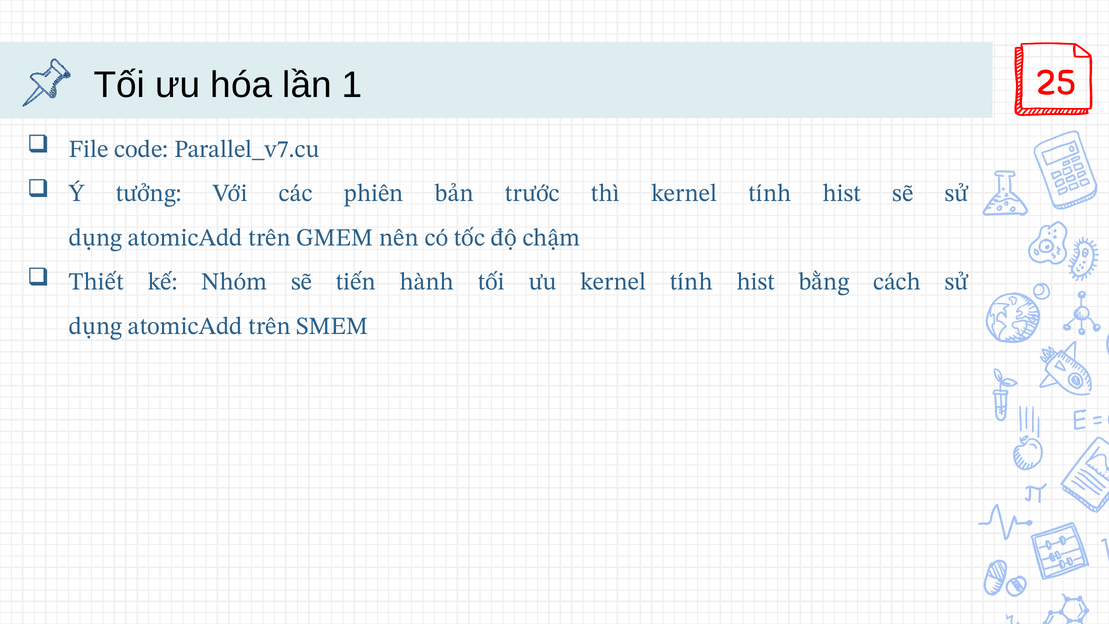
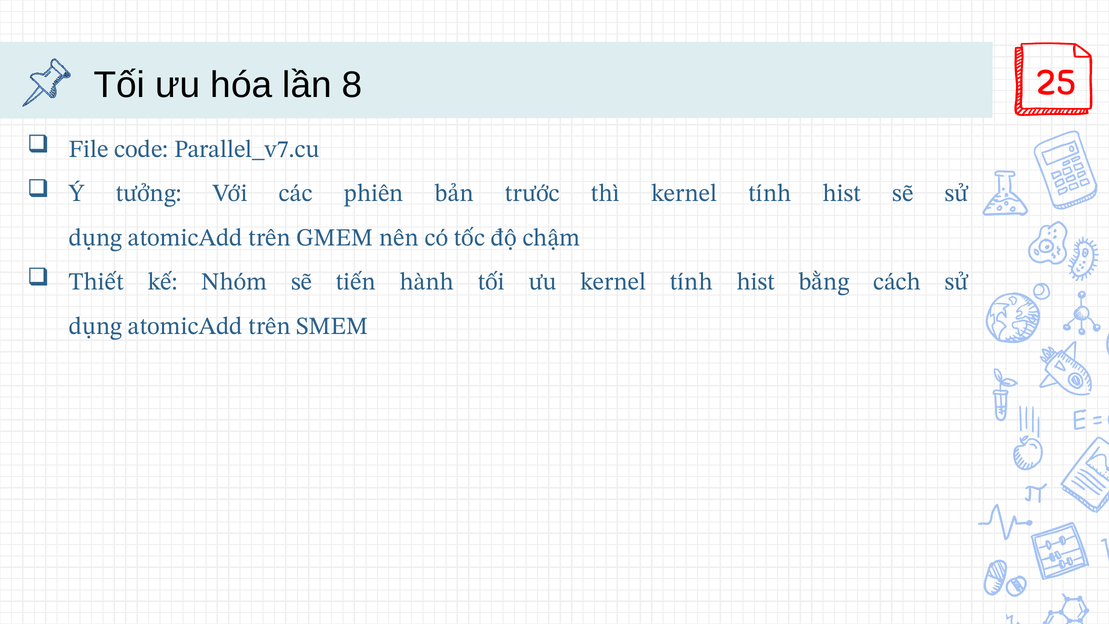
1: 1 -> 8
